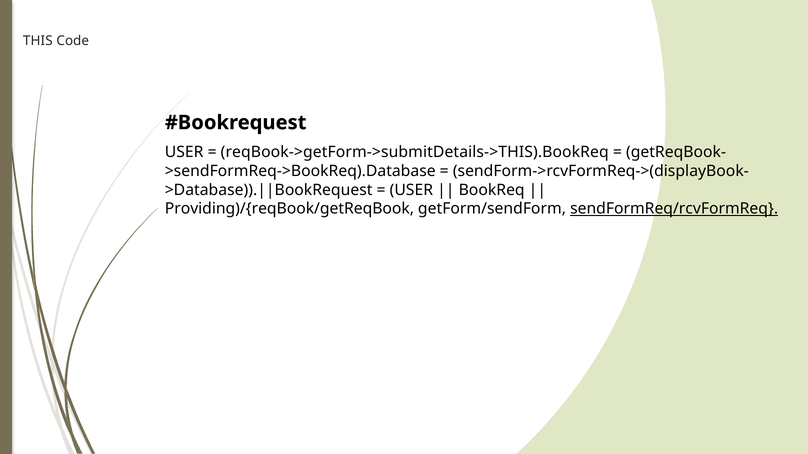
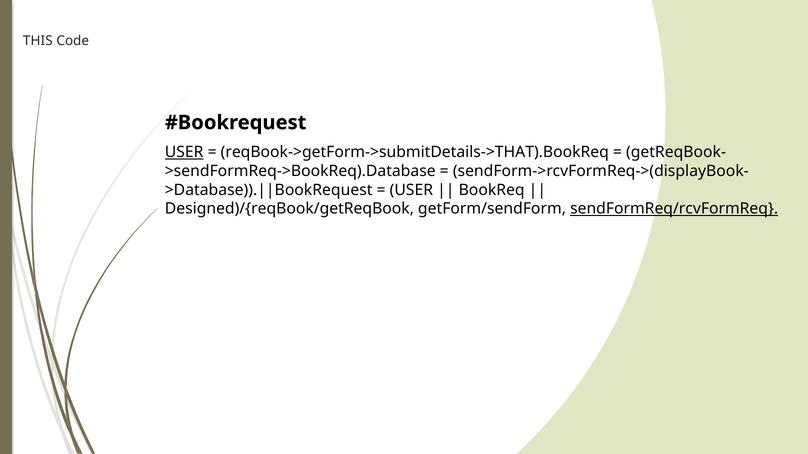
USER at (184, 152) underline: none -> present
reqBook->getForm->submitDetails->THIS).BookReq: reqBook->getForm->submitDetails->THIS).BookReq -> reqBook->getForm->submitDetails->THAT).BookReq
Providing)/{reqBook/getReqBook: Providing)/{reqBook/getReqBook -> Designed)/{reqBook/getReqBook
